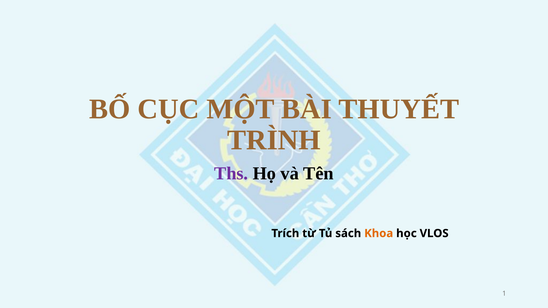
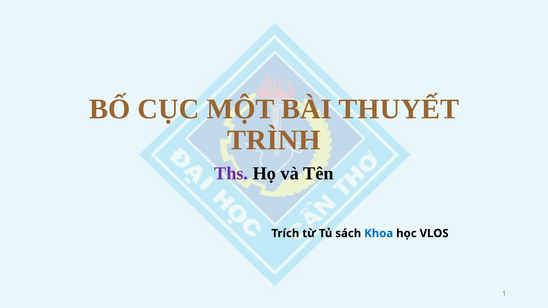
Khoa colour: orange -> blue
